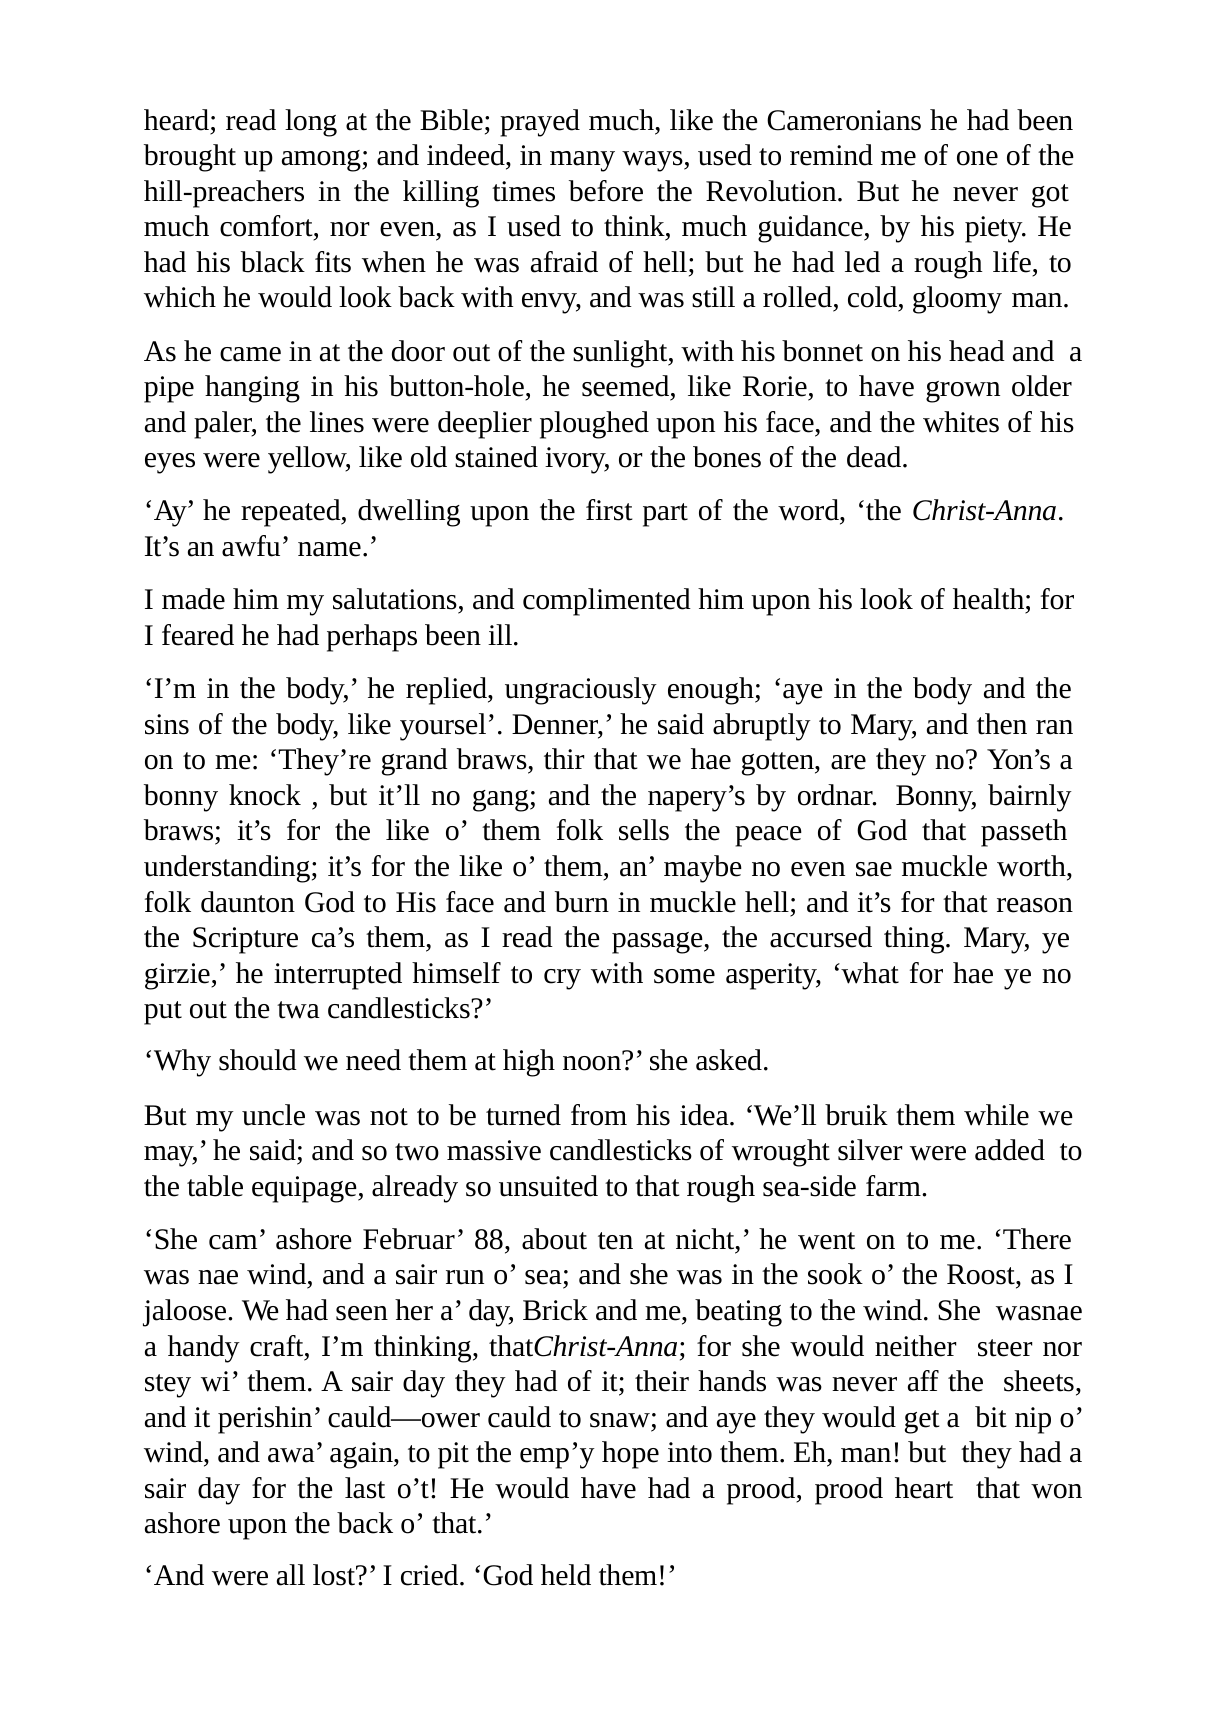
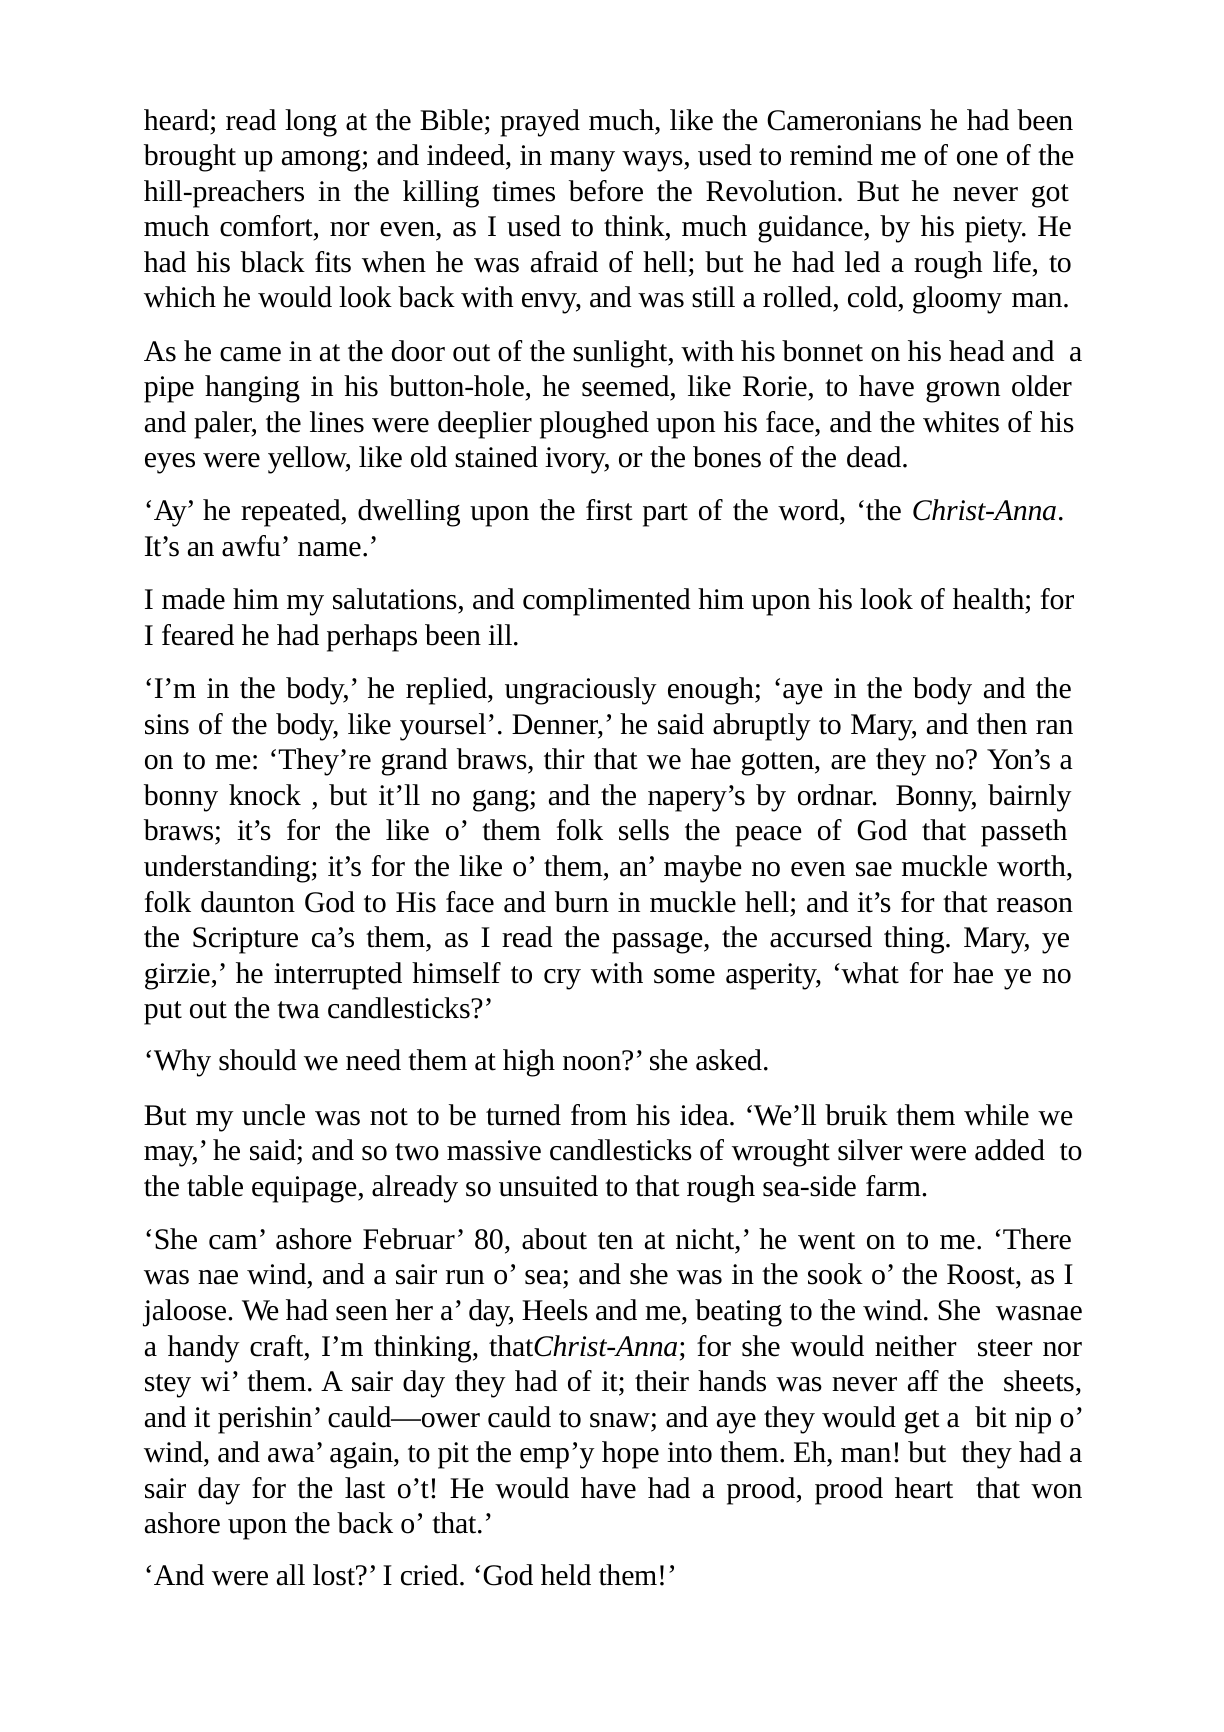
88: 88 -> 80
Brick: Brick -> Heels
